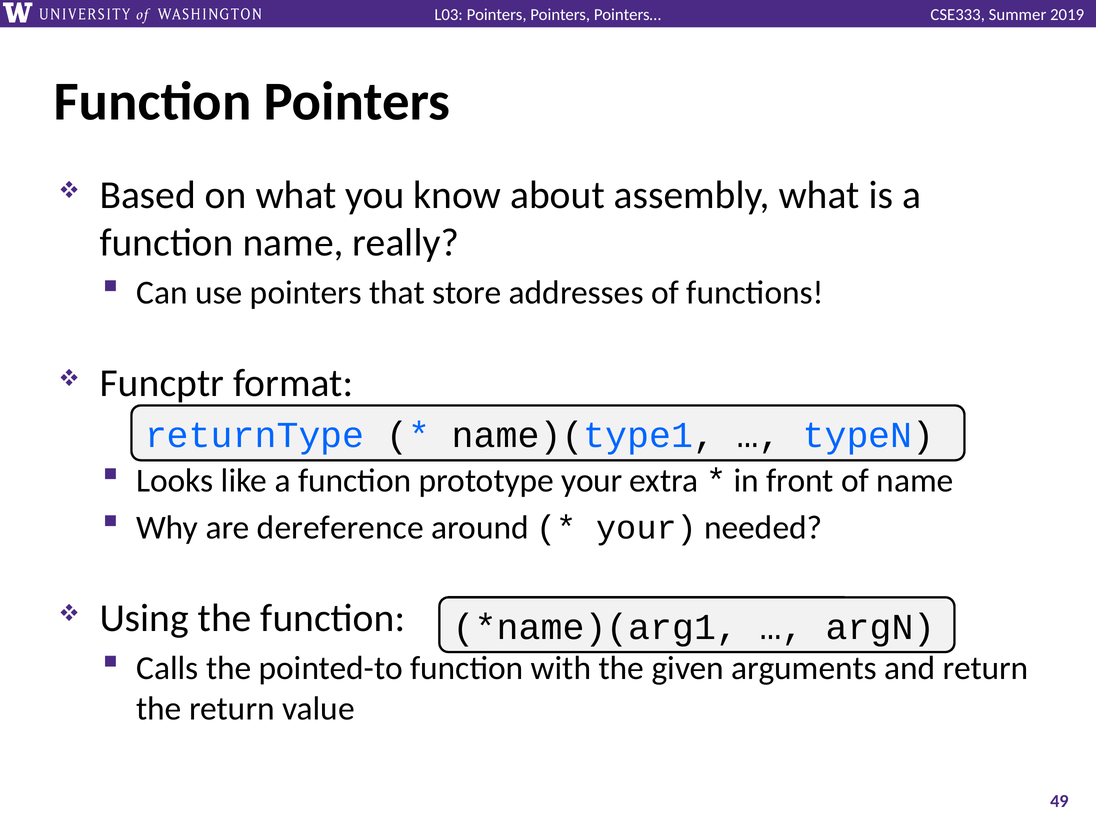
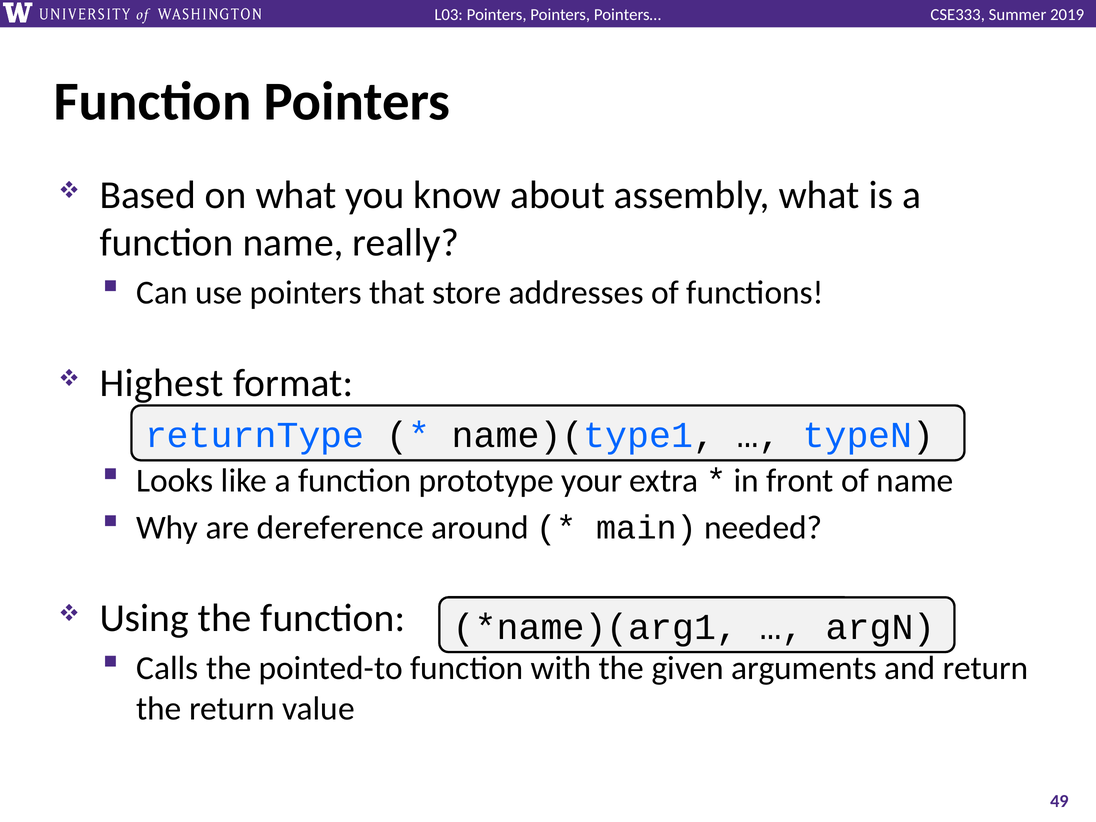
Funcptr: Funcptr -> Highest
your at (647, 528): your -> main
